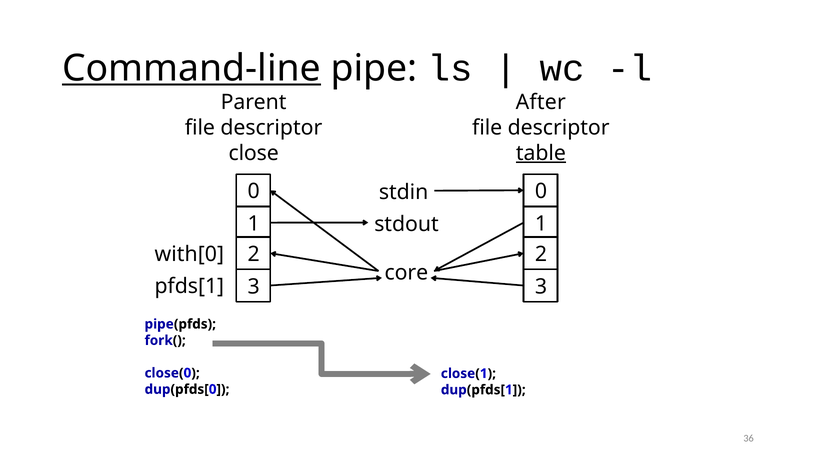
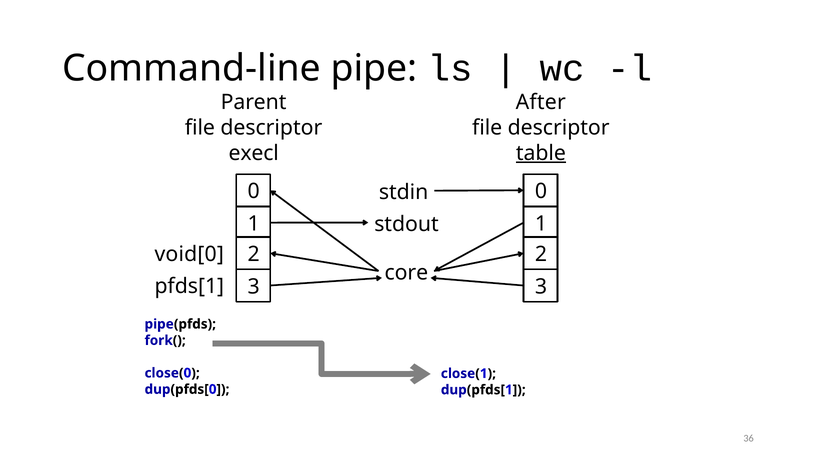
Command-line underline: present -> none
close: close -> execl
with[0: with[0 -> void[0
